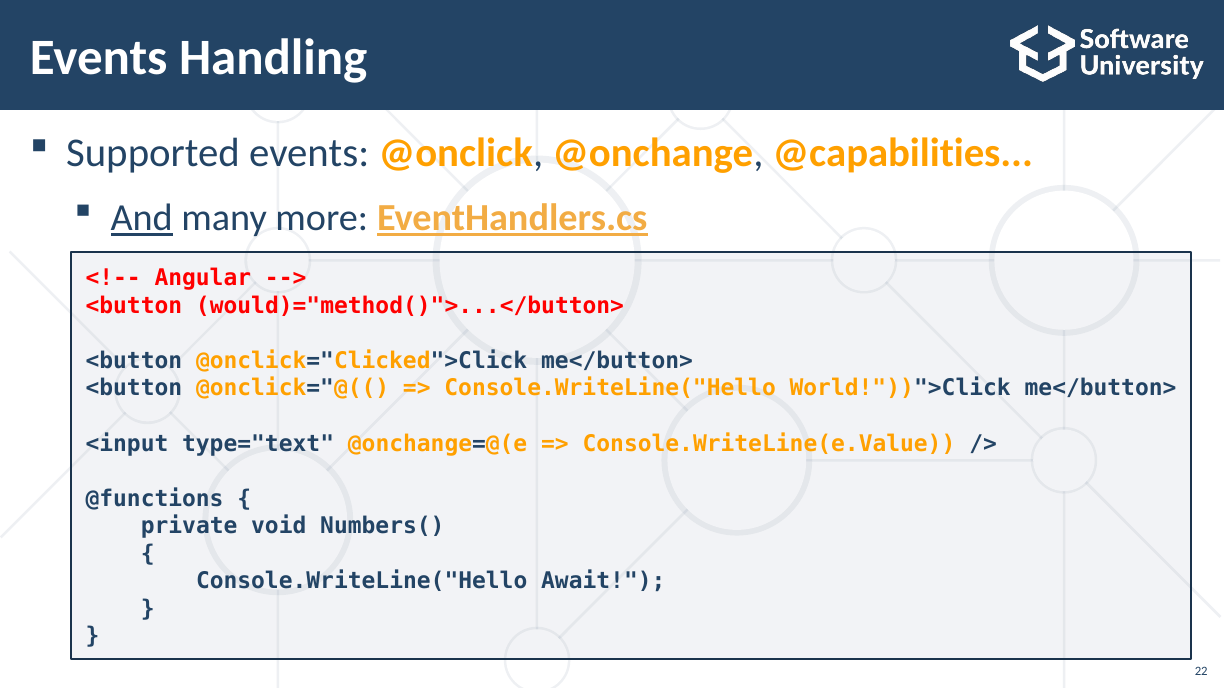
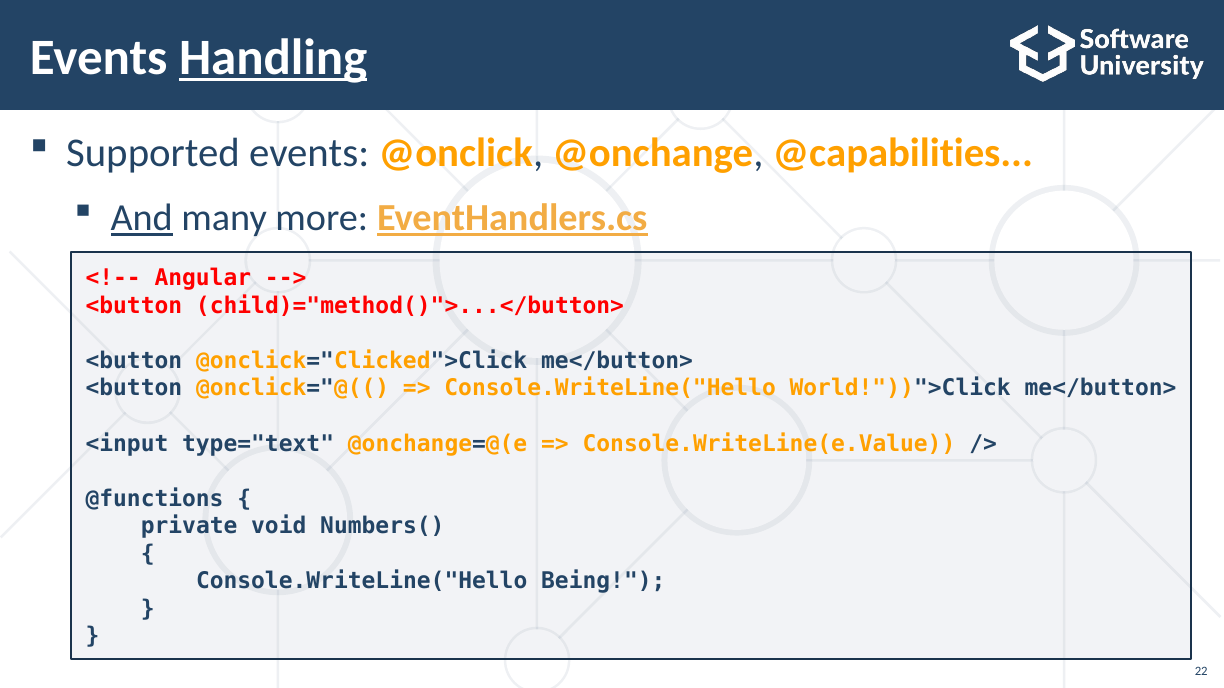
Handling underline: none -> present
would)="method()">...</button>: would)="method()">...</button> -> child)="method()">...</button>
Await: Await -> Being
